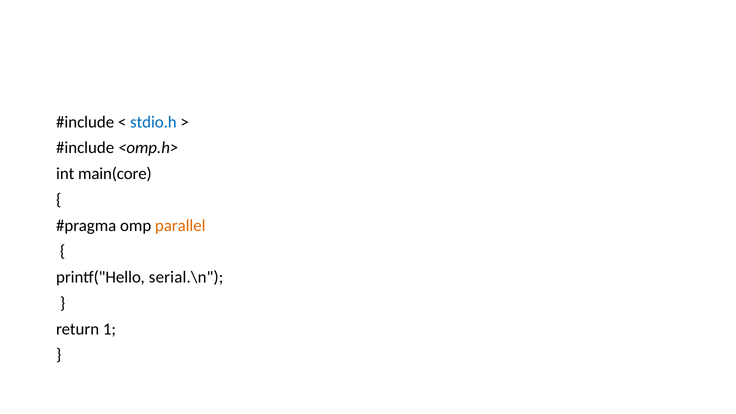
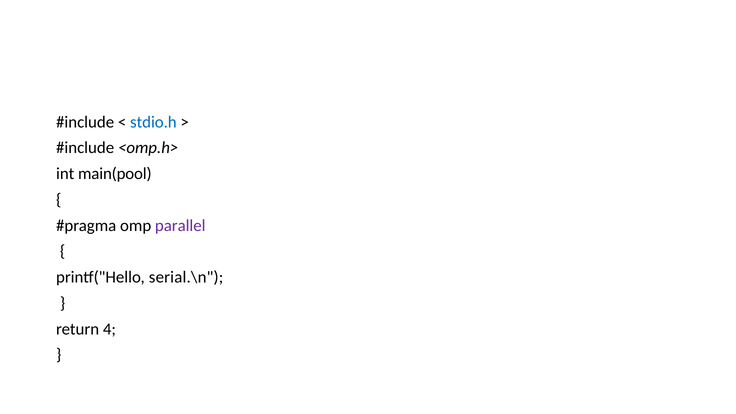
main(core: main(core -> main(pool
parallel colour: orange -> purple
1: 1 -> 4
